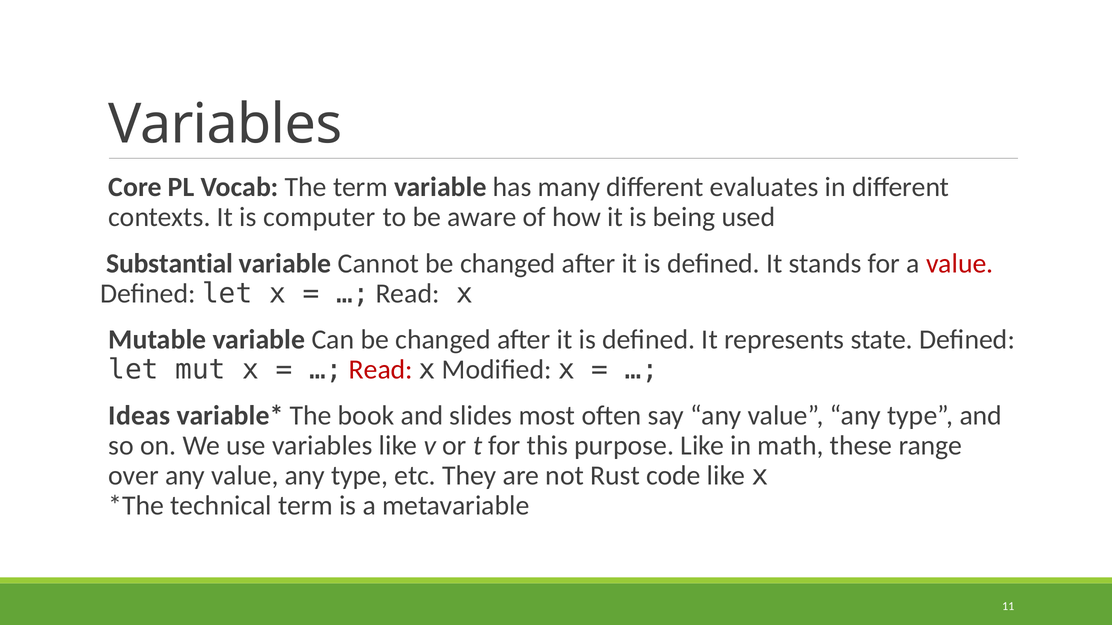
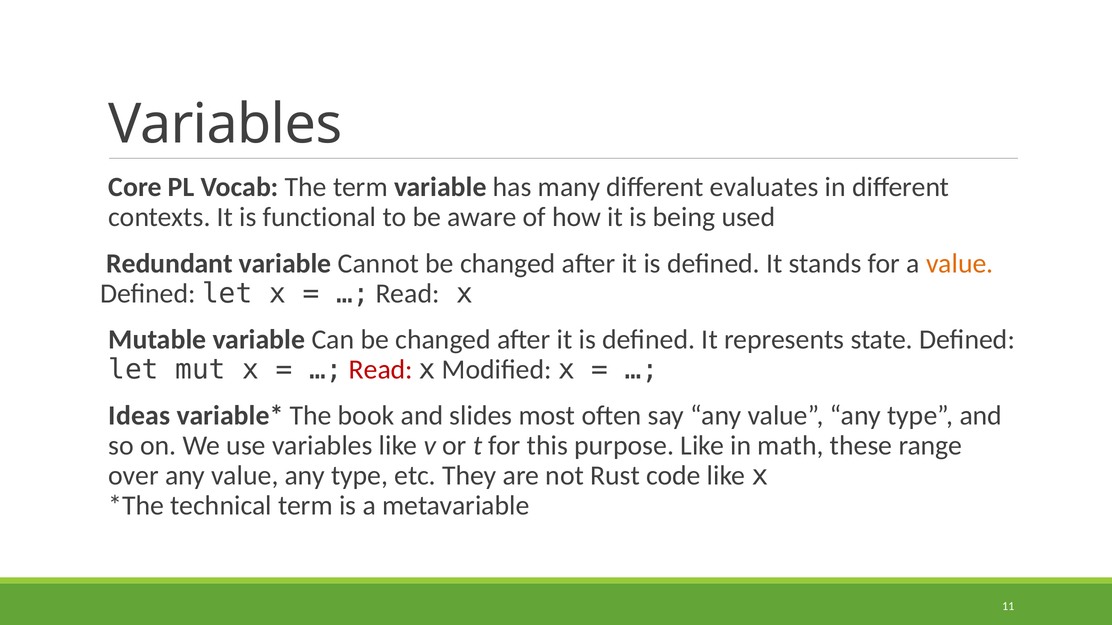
computer: computer -> functional
Substantial: Substantial -> Redundant
value at (960, 264) colour: red -> orange
